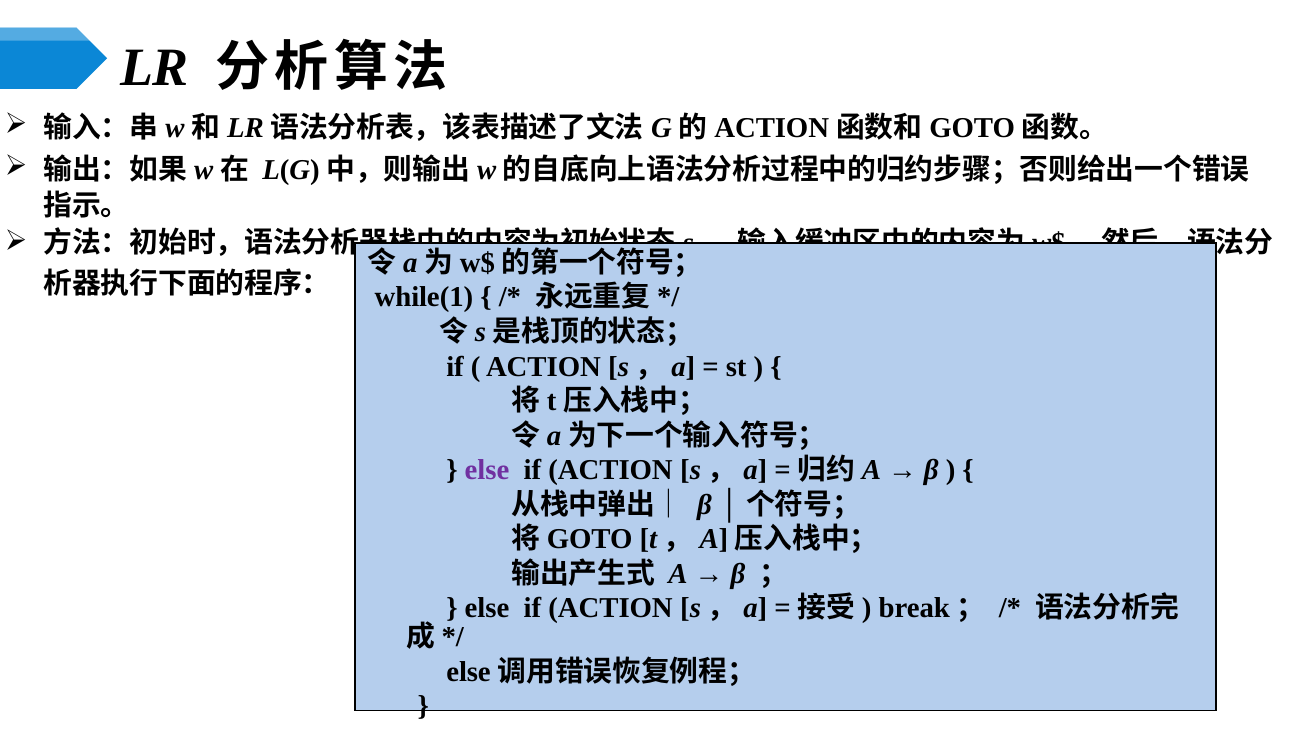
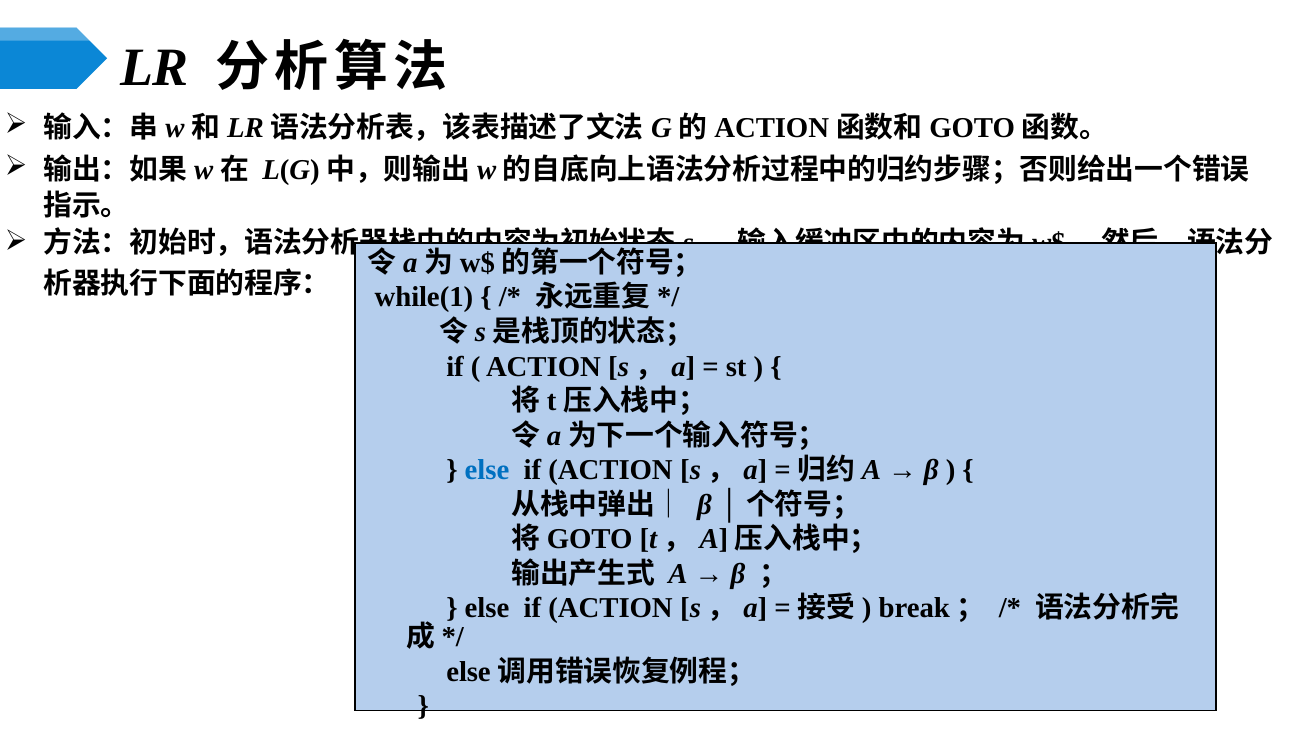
else at (487, 471) colour: purple -> blue
